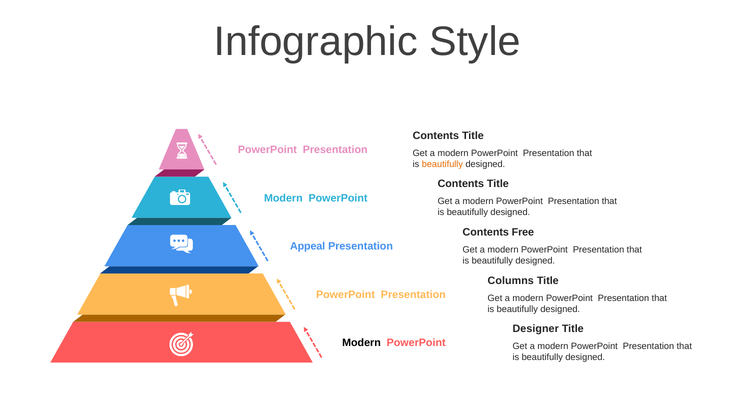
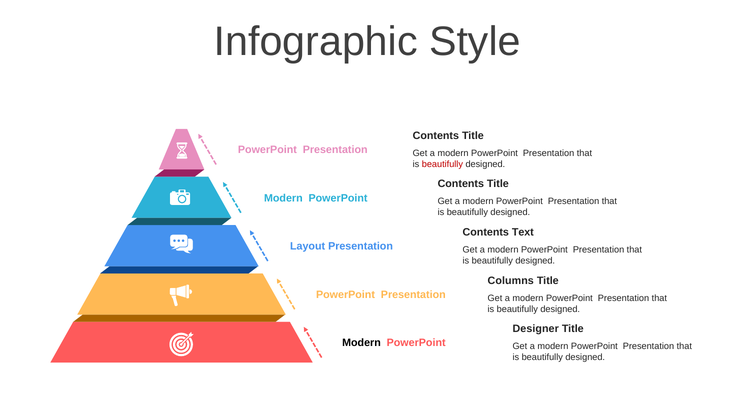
beautifully at (442, 164) colour: orange -> red
Free: Free -> Text
Appeal: Appeal -> Layout
